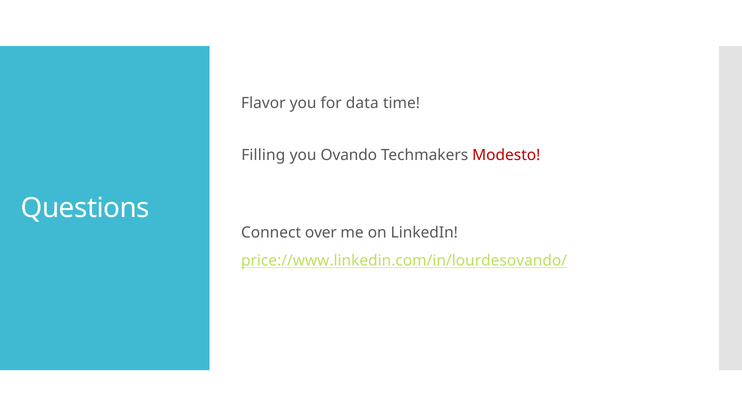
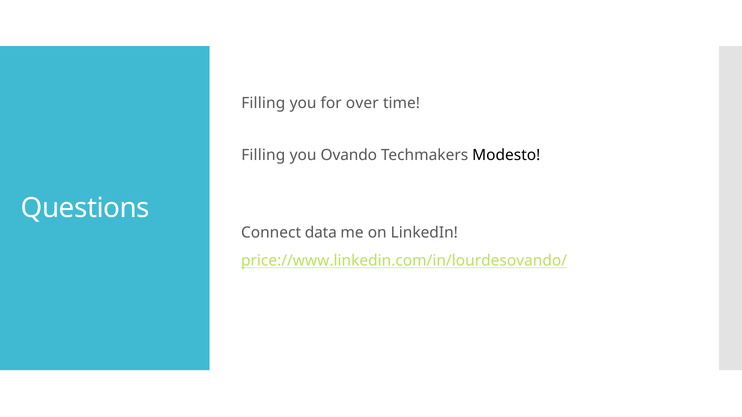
Flavor at (263, 103): Flavor -> Filling
data: data -> over
Modesto colour: red -> black
over: over -> data
